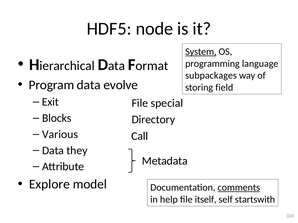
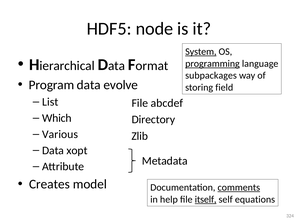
programming underline: none -> present
Exit: Exit -> List
special: special -> abcdef
Blocks: Blocks -> Which
Call: Call -> Zlib
they: they -> xopt
Explore: Explore -> Creates
itself underline: none -> present
startswith: startswith -> equations
